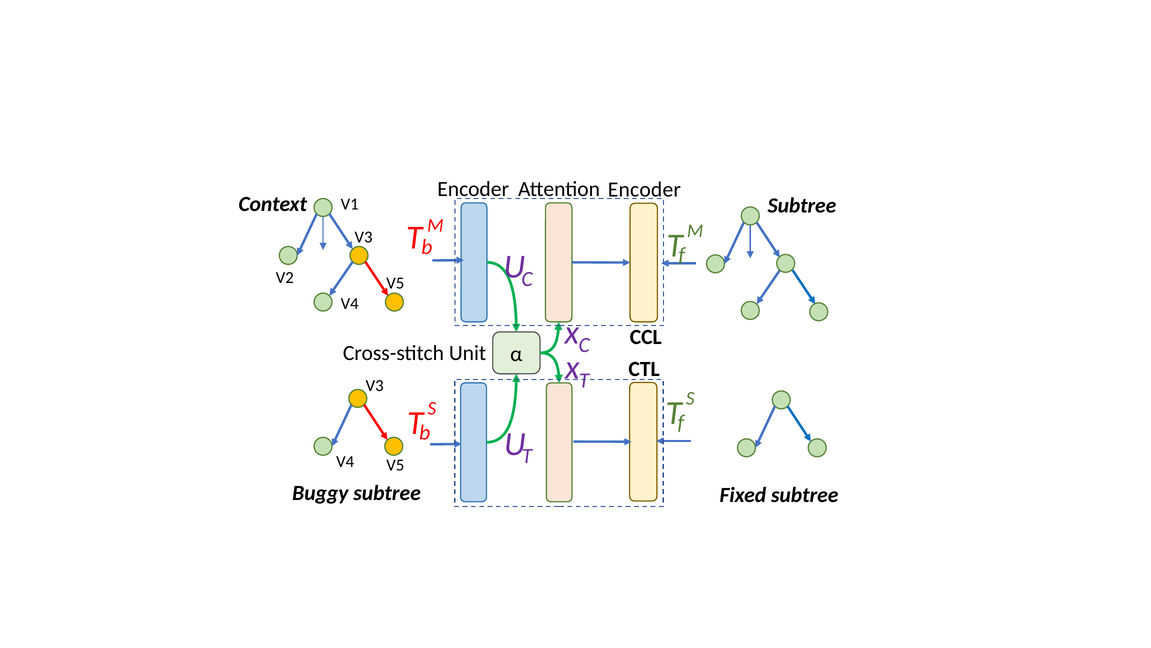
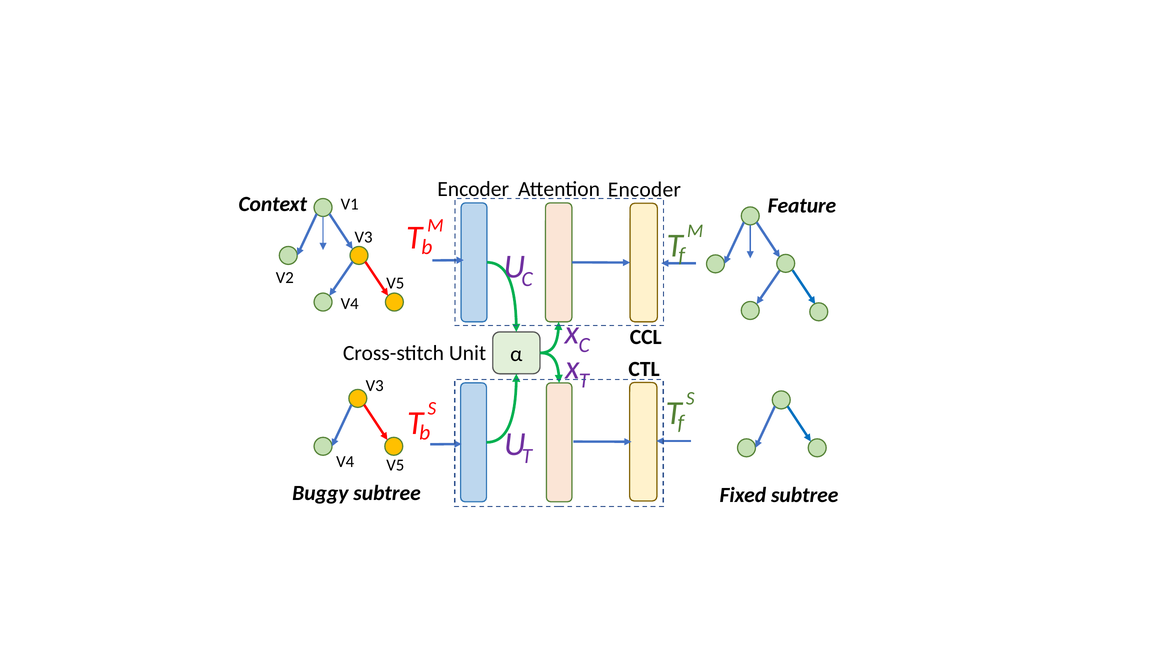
Context Subtree: Subtree -> Feature
